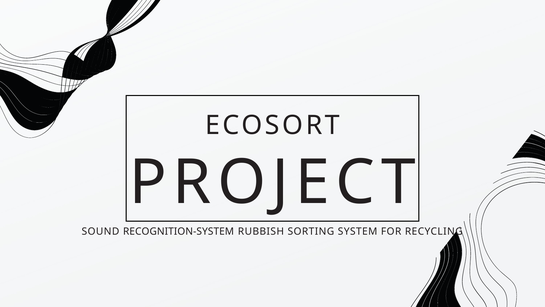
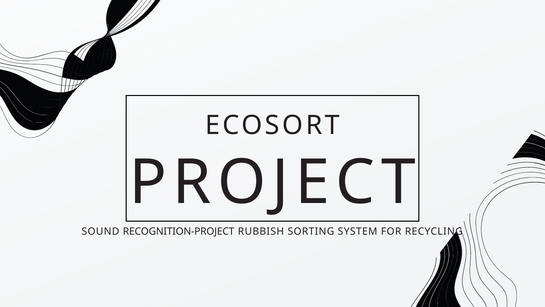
RECOGNITION-SYSTEM: RECOGNITION-SYSTEM -> RECOGNITION-PROJECT
